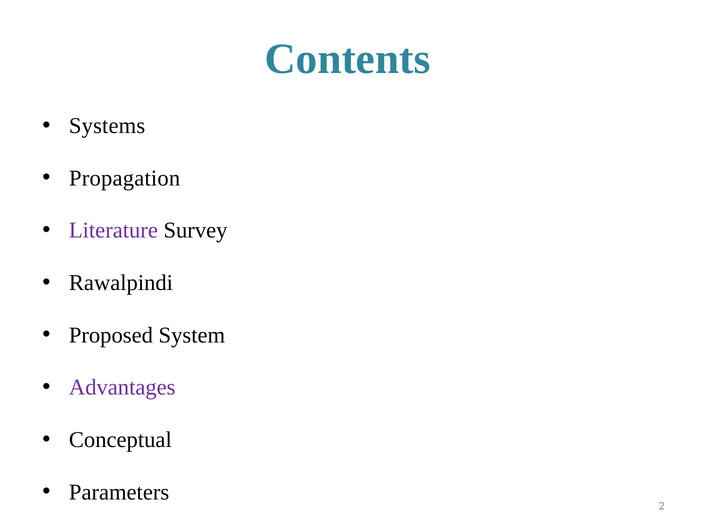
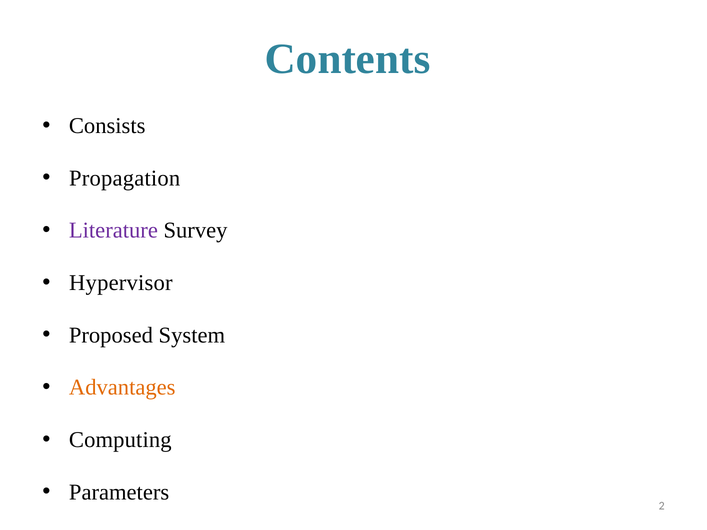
Systems: Systems -> Consists
Rawalpindi: Rawalpindi -> Hypervisor
Advantages colour: purple -> orange
Conceptual: Conceptual -> Computing
